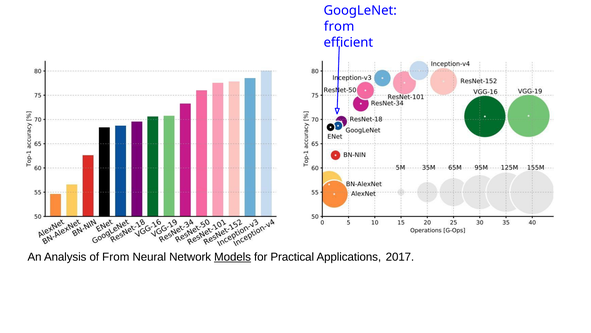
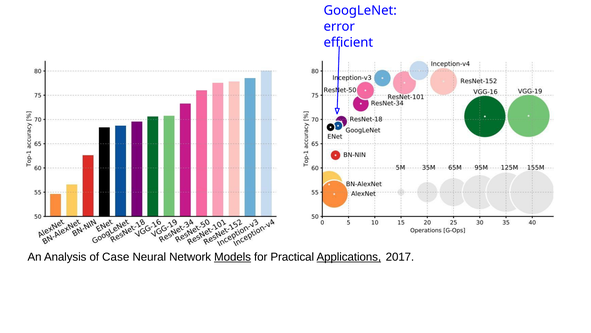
from at (339, 26): from -> error
of From: From -> Case
Applications underline: none -> present
